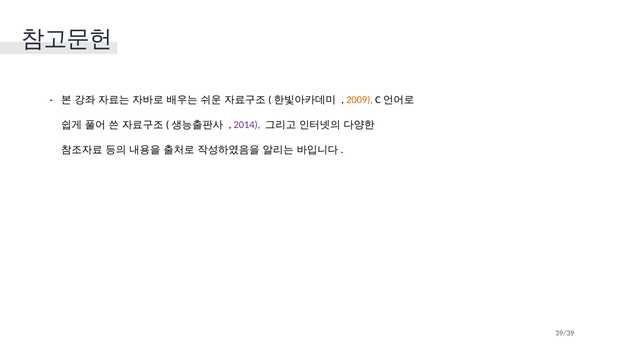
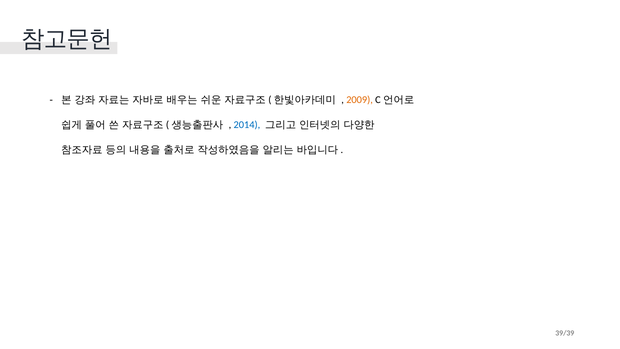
2014 colour: purple -> blue
